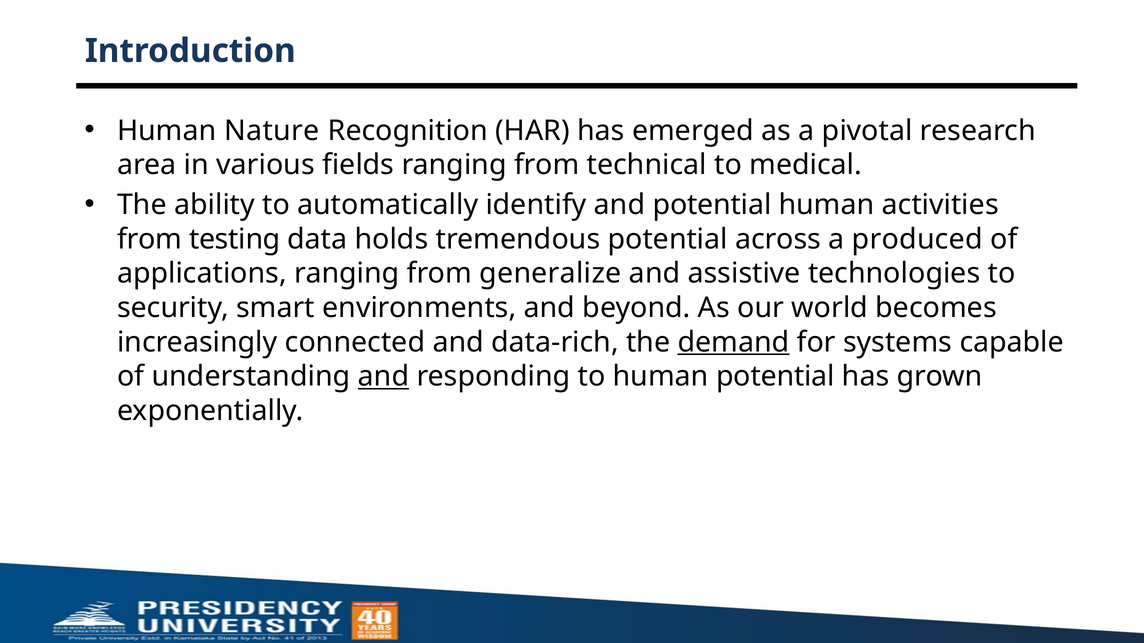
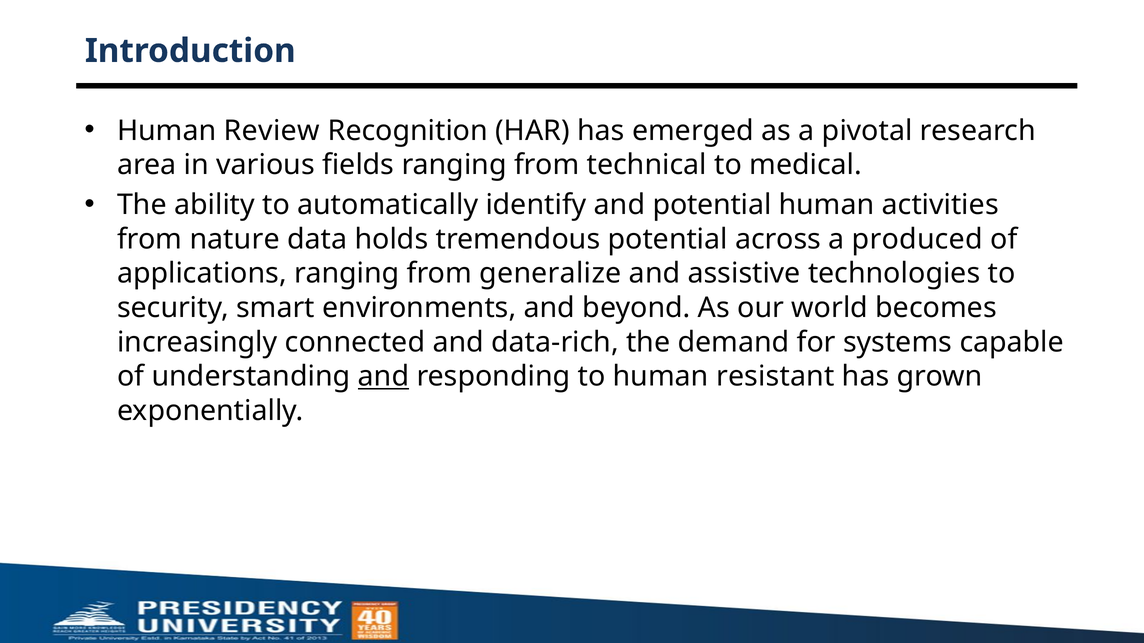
Nature: Nature -> Review
testing: testing -> nature
demand underline: present -> none
human potential: potential -> resistant
